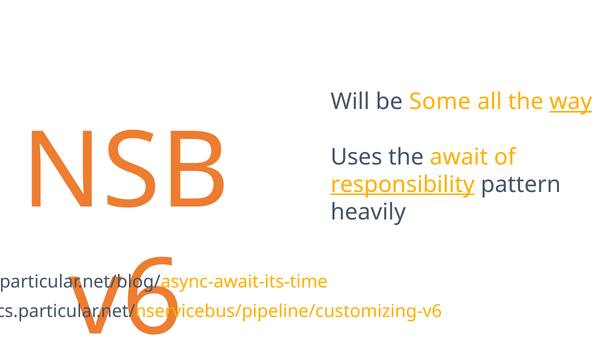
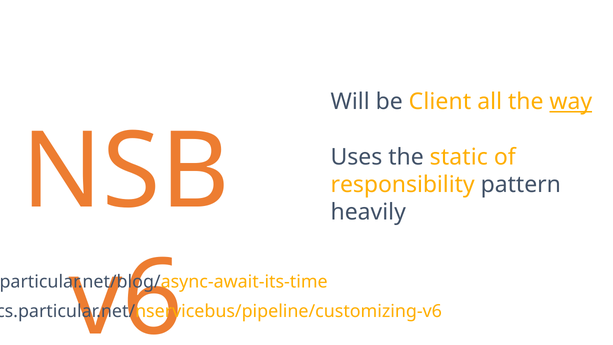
Some: Some -> Client
await: await -> static
responsibility underline: present -> none
